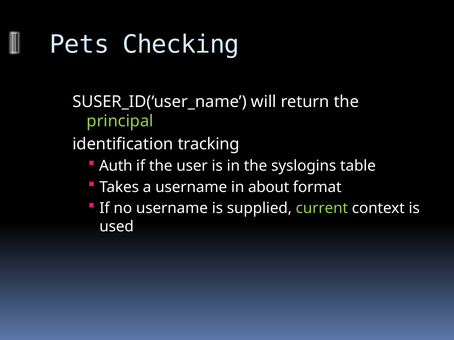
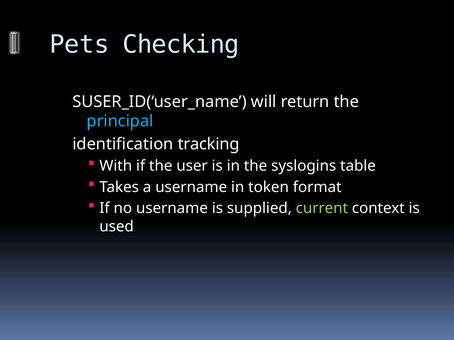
principal colour: light green -> light blue
Auth: Auth -> With
about: about -> token
